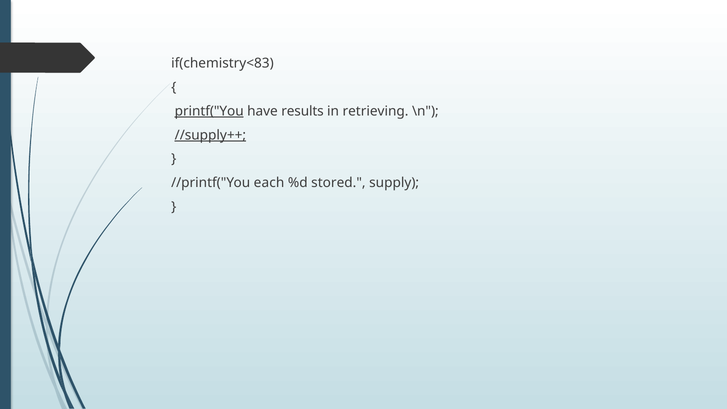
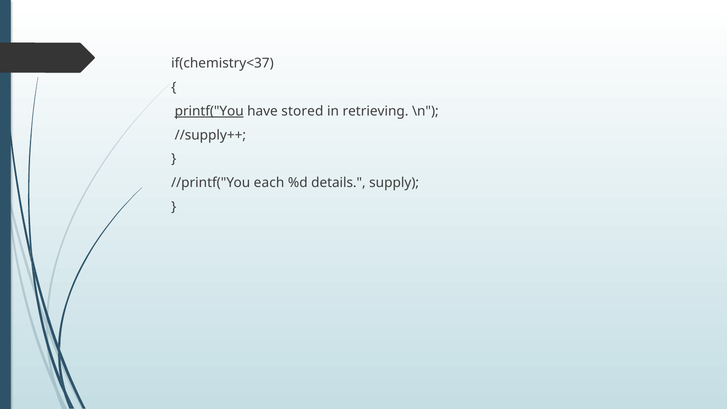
if(chemistry<83: if(chemistry<83 -> if(chemistry<37
results: results -> stored
//supply++ underline: present -> none
stored: stored -> details
